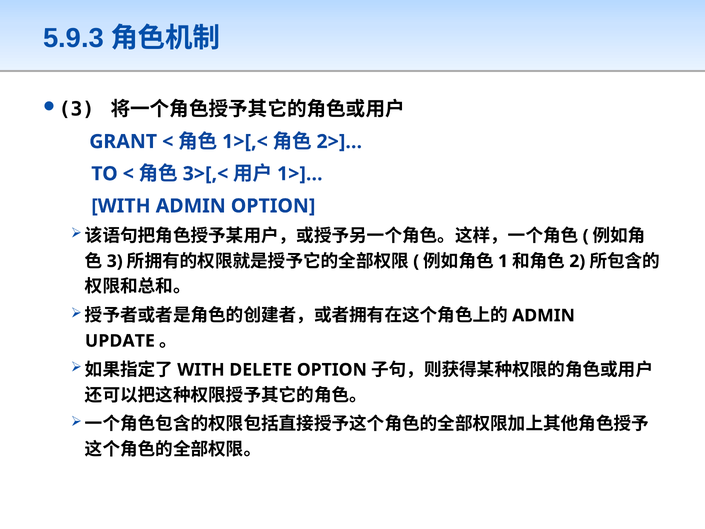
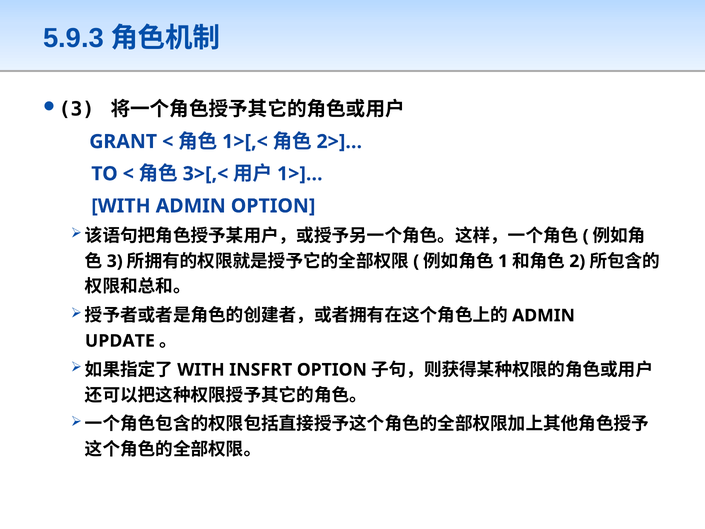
DELETE: DELETE -> INSFRT
